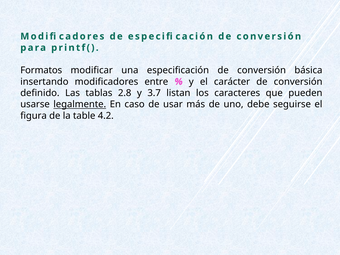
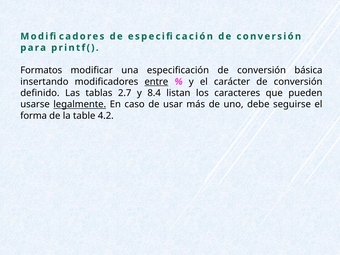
entre underline: none -> present
2.8: 2.8 -> 2.7
3.7: 3.7 -> 8.4
figura: figura -> forma
